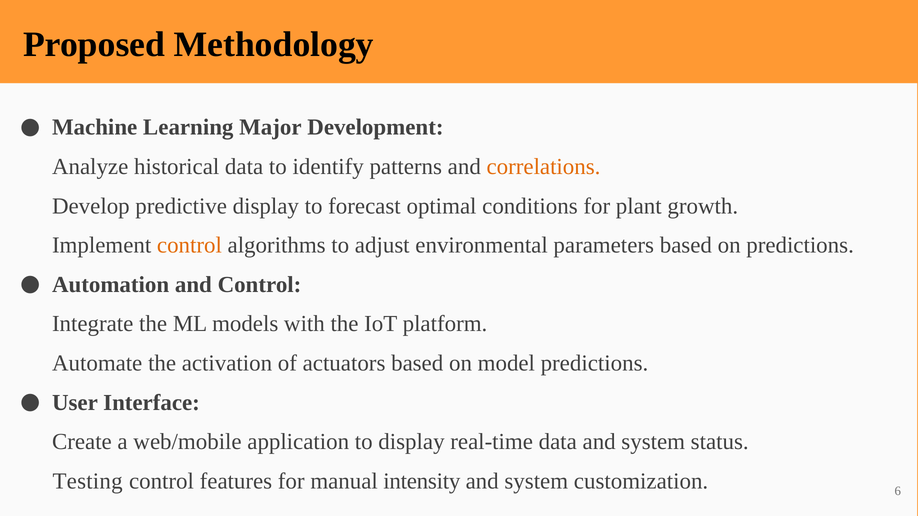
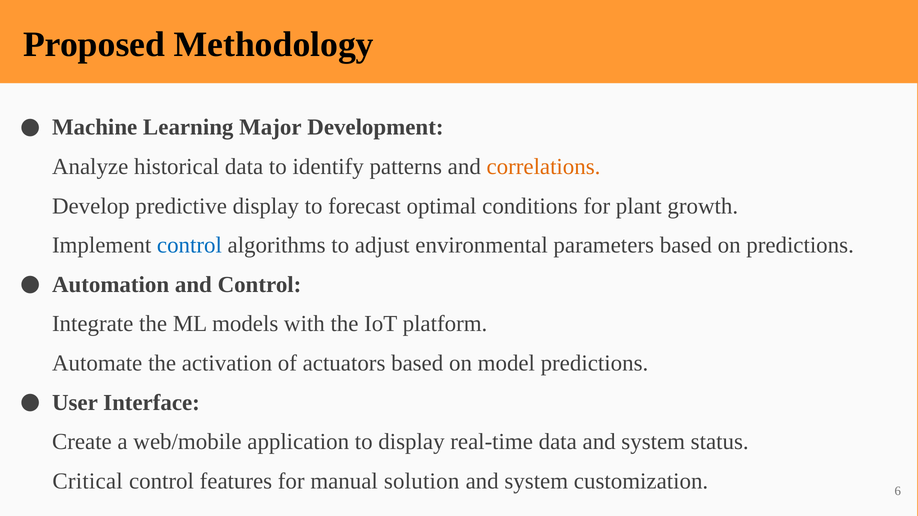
control at (189, 245) colour: orange -> blue
Testing: Testing -> Critical
intensity: intensity -> solution
